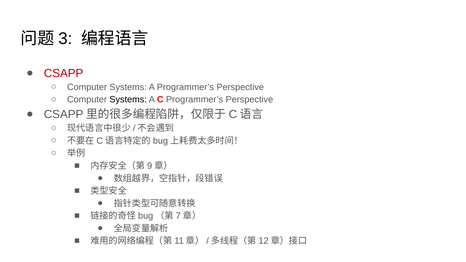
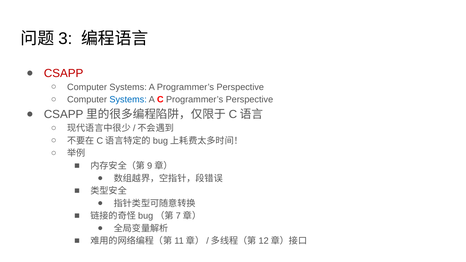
Systems at (128, 100) colour: black -> blue
